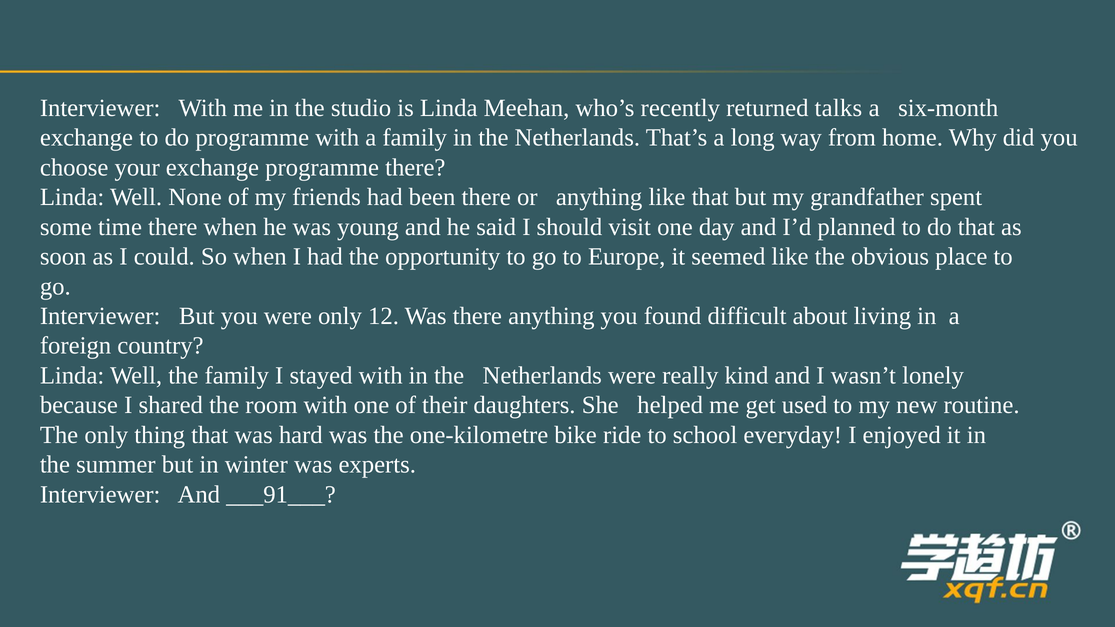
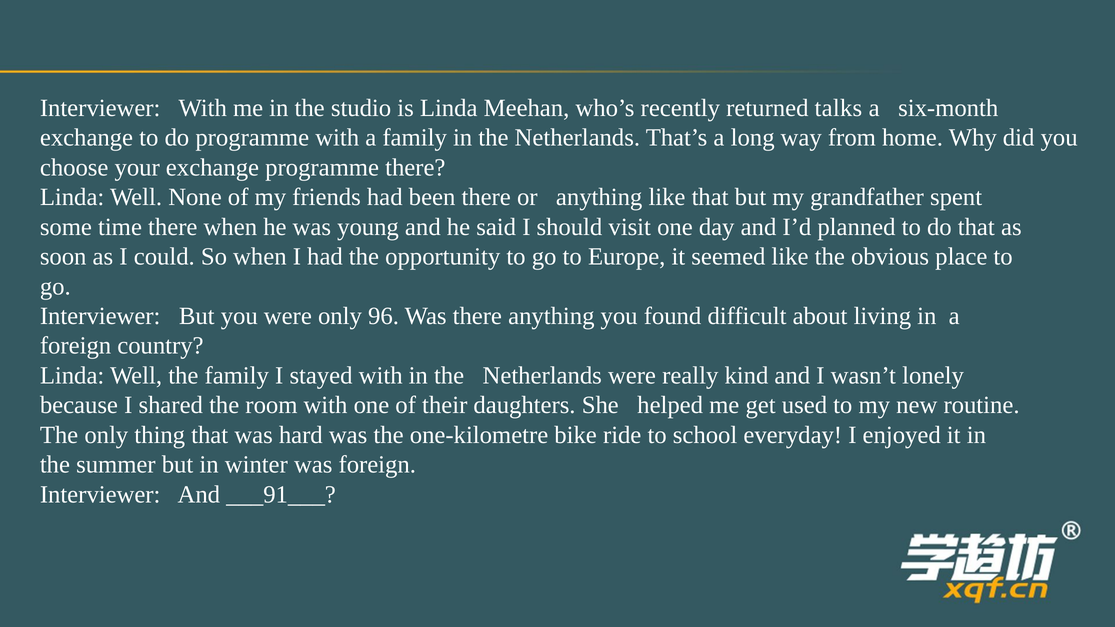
12: 12 -> 96
was experts: experts -> foreign
